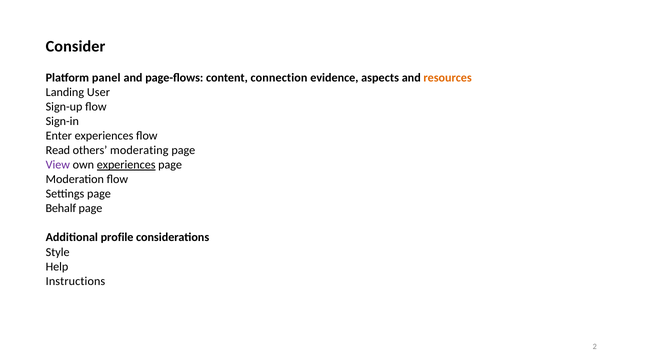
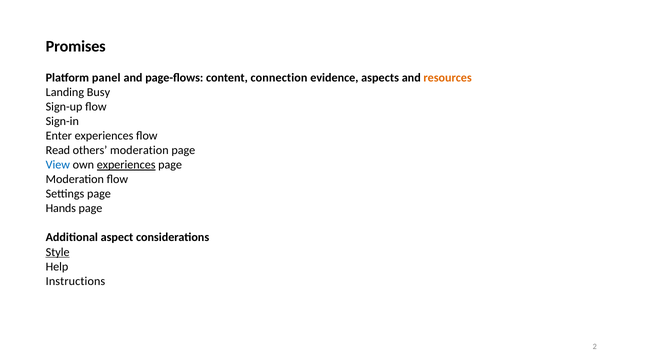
Consider: Consider -> Promises
User: User -> Busy
others moderating: moderating -> moderation
View colour: purple -> blue
Behalf: Behalf -> Hands
profile: profile -> aspect
Style underline: none -> present
